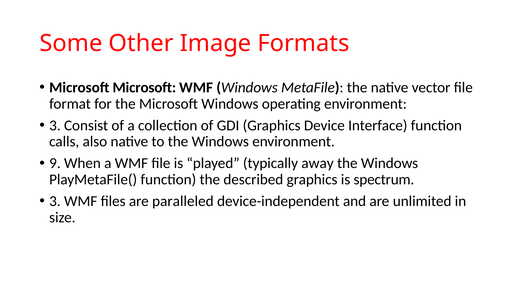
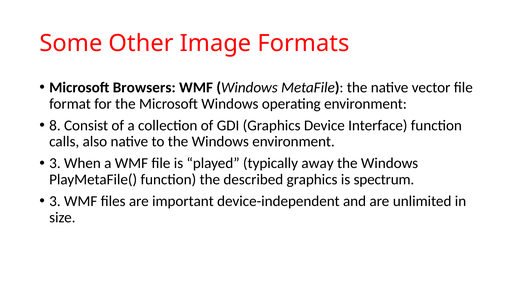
Microsoft Microsoft: Microsoft -> Browsers
3 at (55, 126): 3 -> 8
9 at (55, 164): 9 -> 3
paralleled: paralleled -> important
